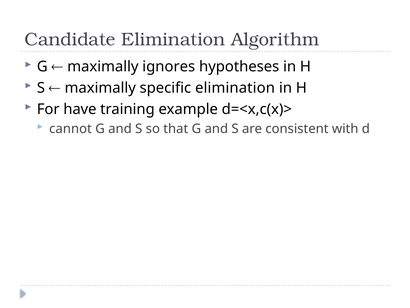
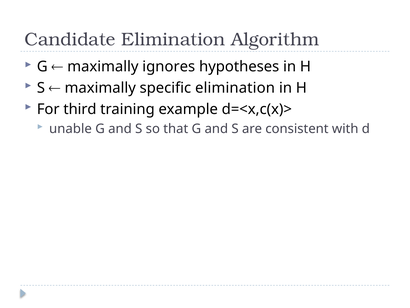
have: have -> third
cannot: cannot -> unable
